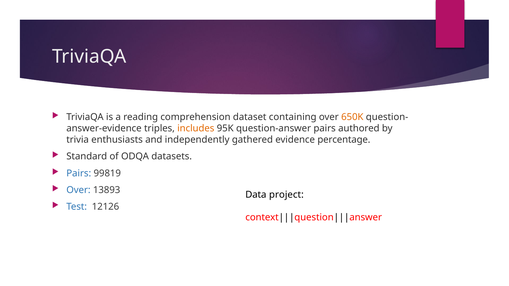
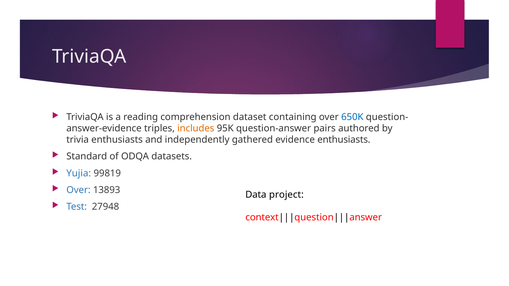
650K colour: orange -> blue
evidence percentage: percentage -> enthusiasts
Pairs at (79, 173): Pairs -> Yujia
12126: 12126 -> 27948
